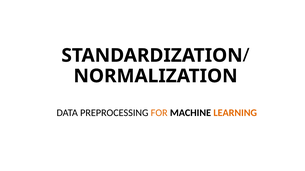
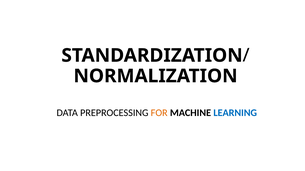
LEARNING colour: orange -> blue
